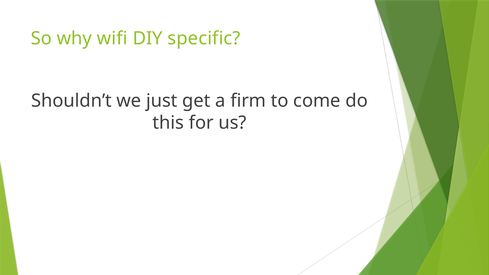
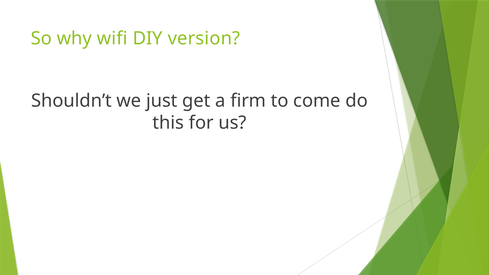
specific: specific -> version
